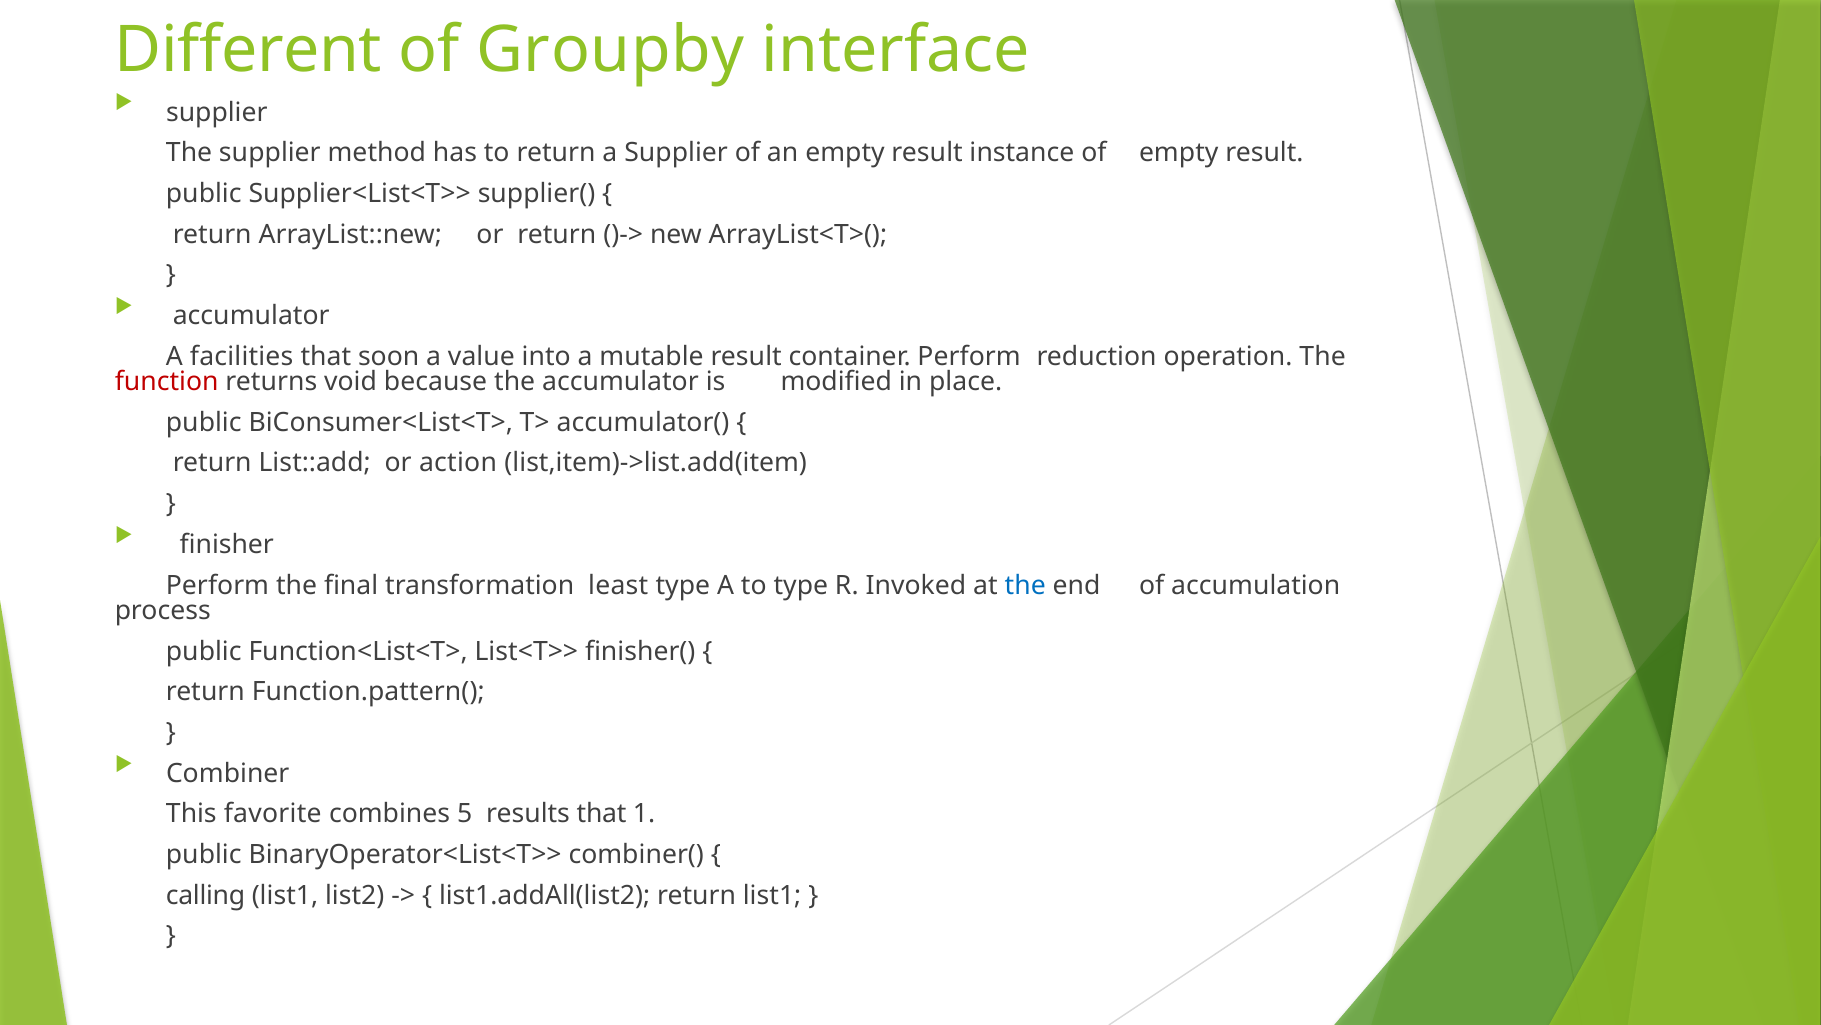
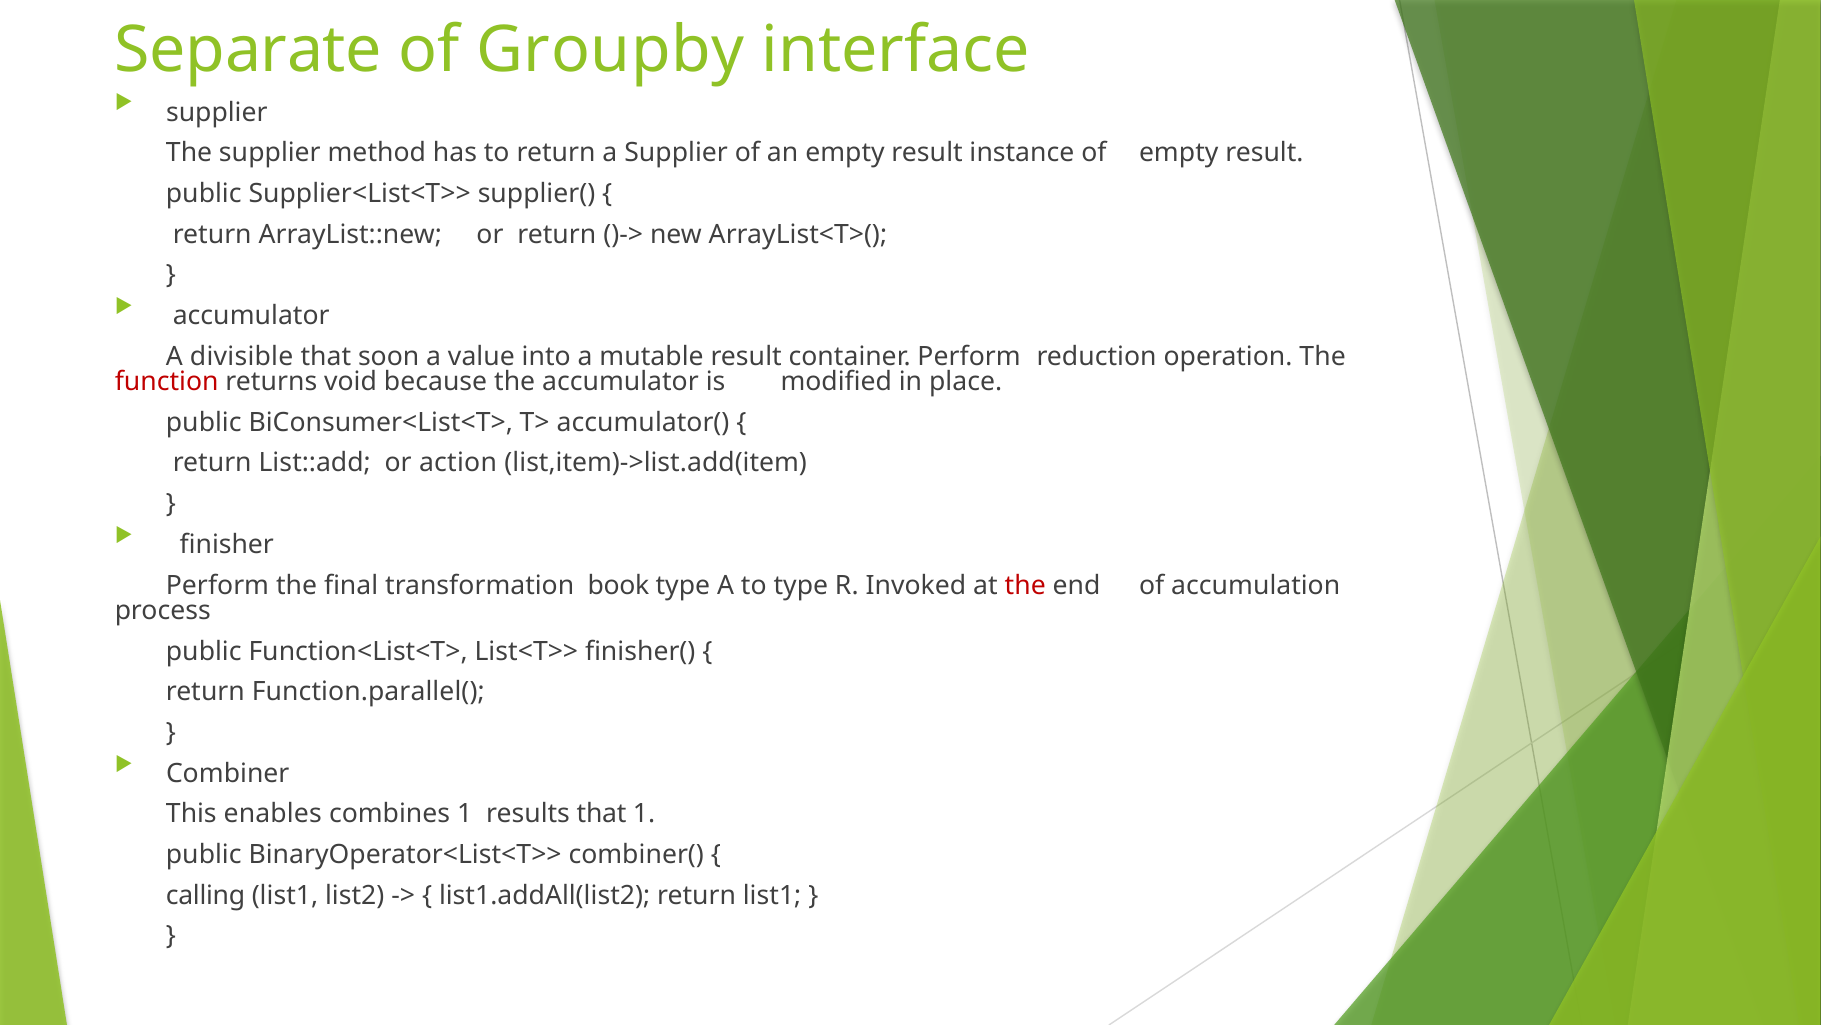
Different: Different -> Separate
facilities: facilities -> divisible
least: least -> book
the at (1025, 585) colour: blue -> red
Function.pattern(: Function.pattern( -> Function.parallel(
favorite: favorite -> enables
combines 5: 5 -> 1
